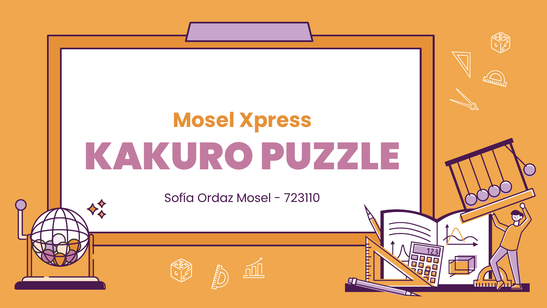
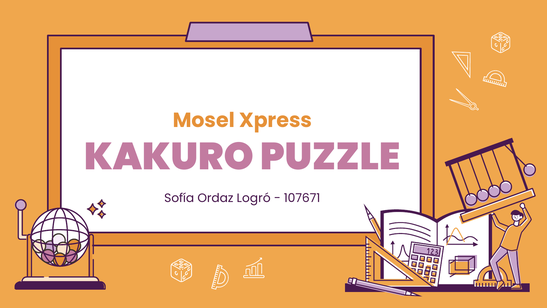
Ordaz Mosel: Mosel -> Logró
723110: 723110 -> 107671
